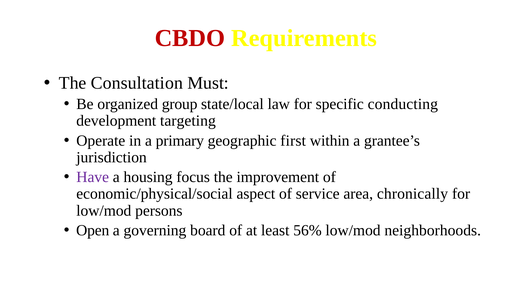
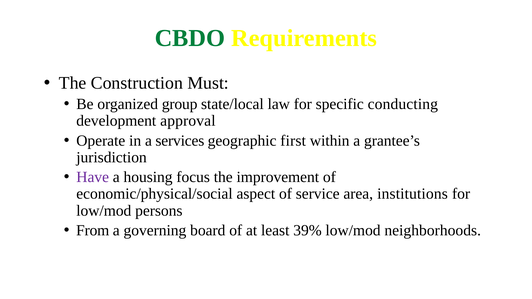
CBDO colour: red -> green
Consultation: Consultation -> Construction
targeting: targeting -> approval
primary: primary -> services
chronically: chronically -> institutions
Open: Open -> From
56%: 56% -> 39%
